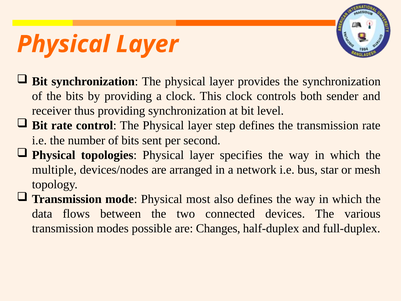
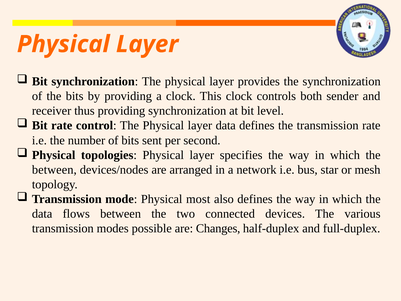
layer step: step -> data
multiple at (54, 170): multiple -> between
